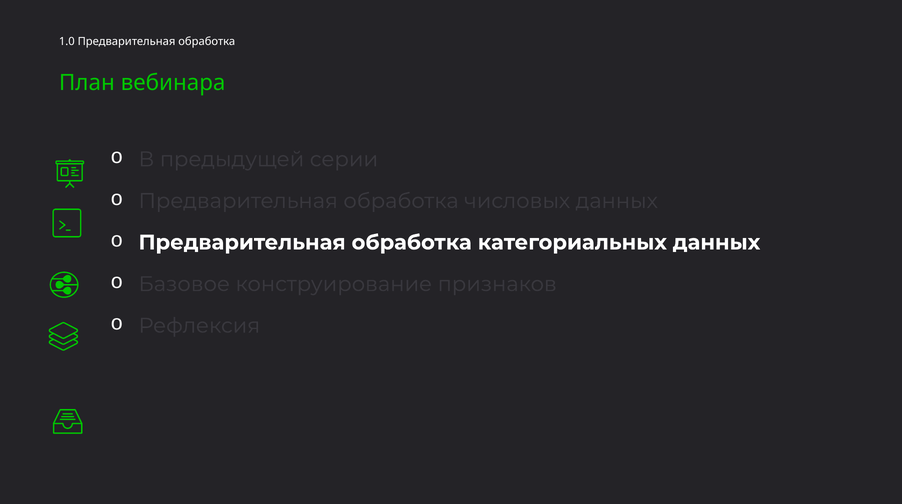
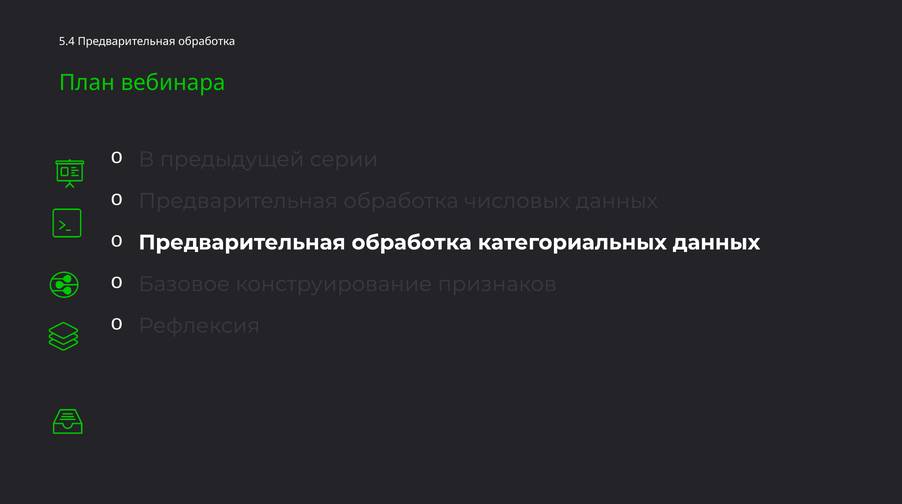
1.0: 1.0 -> 5.4
